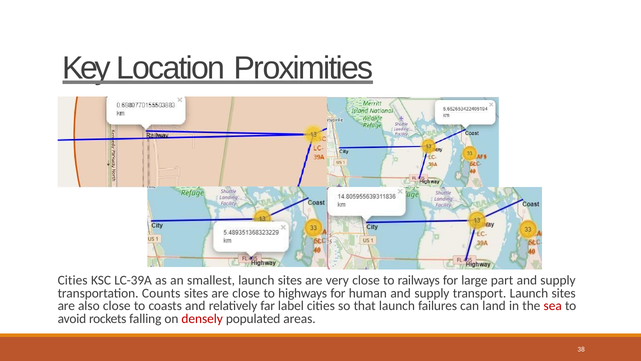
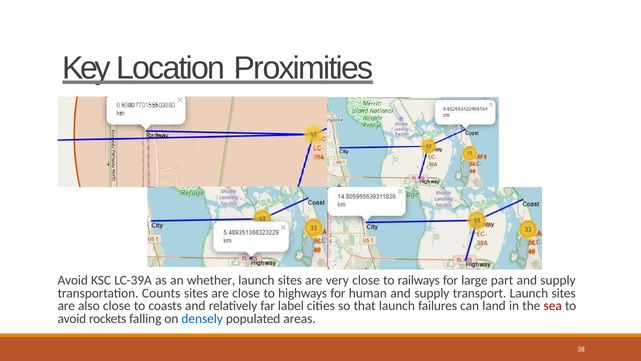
Cities at (73, 280): Cities -> Avoid
smallest: smallest -> whether
densely colour: red -> blue
